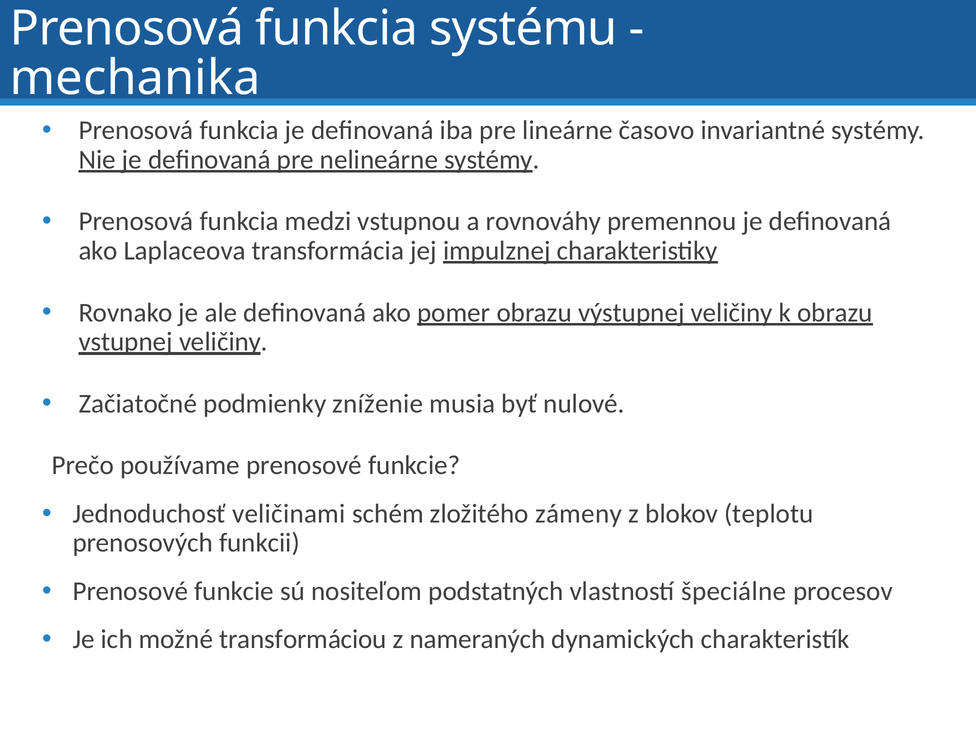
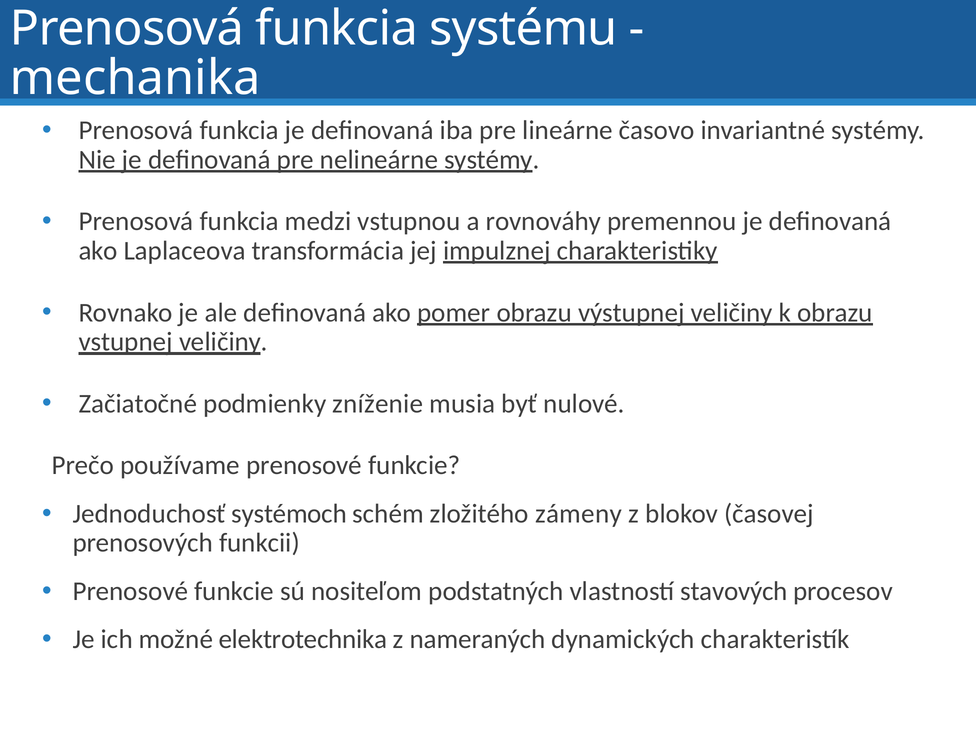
veličinami: veličinami -> systémoch
teplotu: teplotu -> časovej
špeciálne: špeciálne -> stavových
transformáciou: transformáciou -> elektrotechnika
